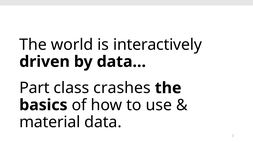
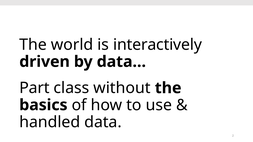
crashes: crashes -> without
material: material -> handled
